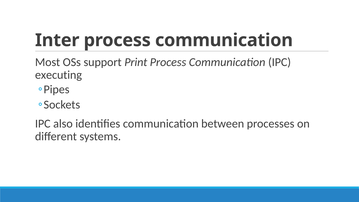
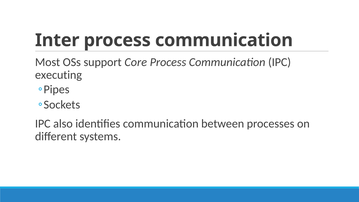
Print: Print -> Core
